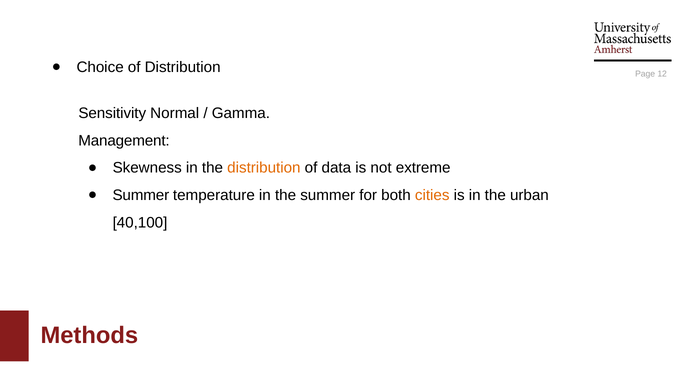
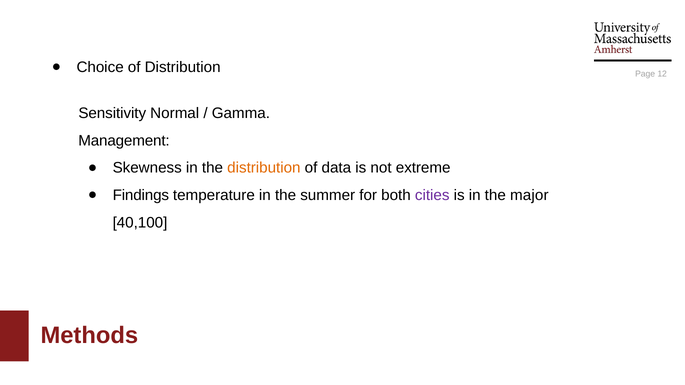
Summer at (141, 195): Summer -> Findings
cities colour: orange -> purple
urban: urban -> major
